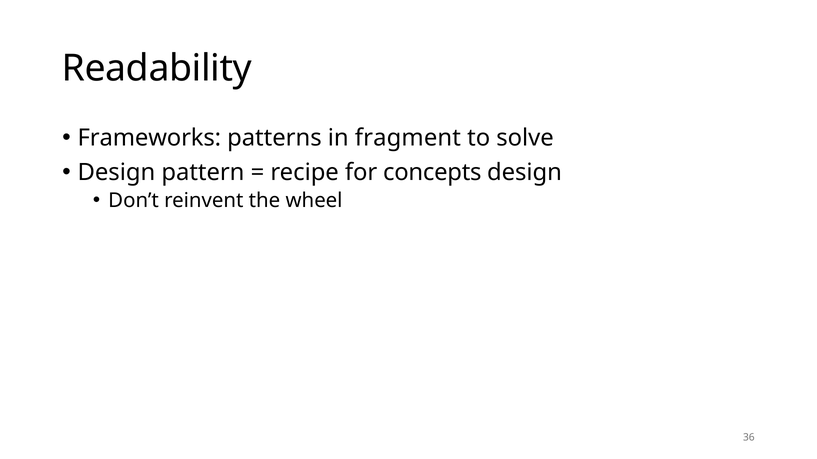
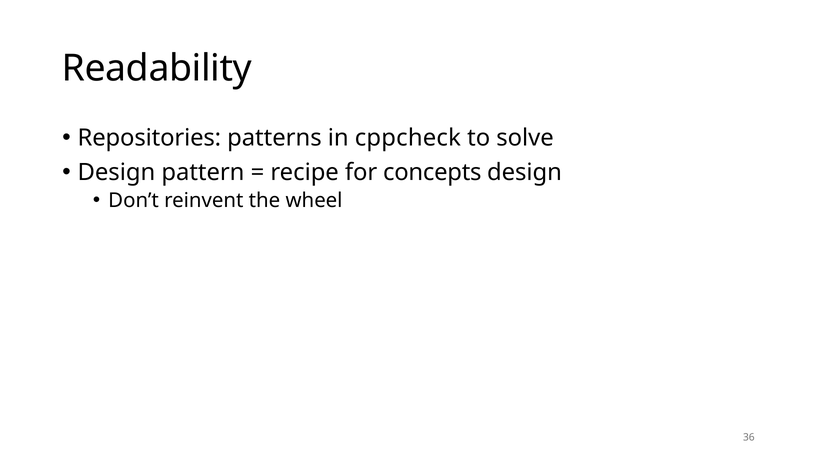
Frameworks: Frameworks -> Repositories
fragment: fragment -> cppcheck
